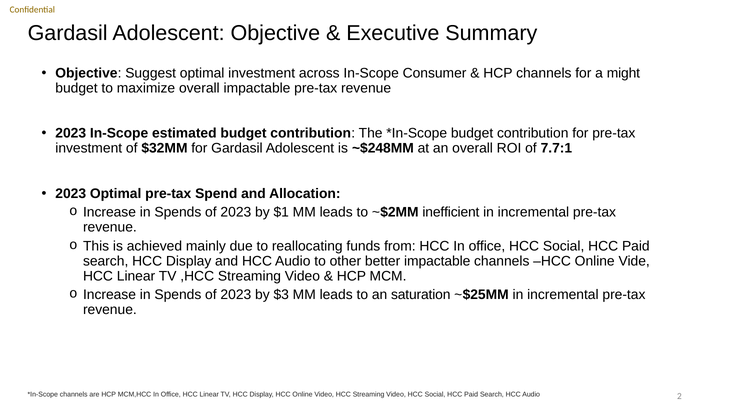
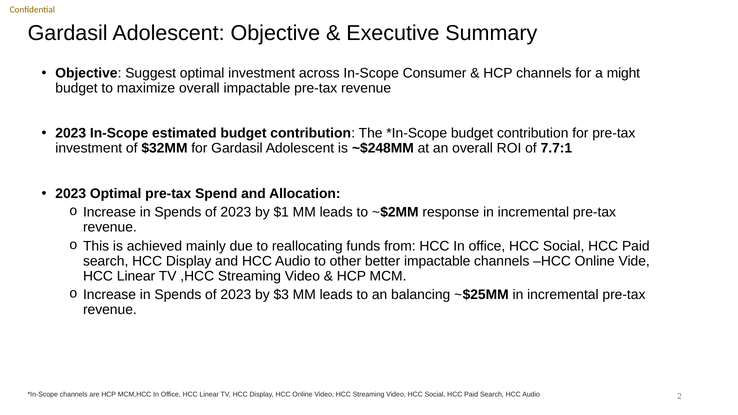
inefficient: inefficient -> response
saturation: saturation -> balancing
